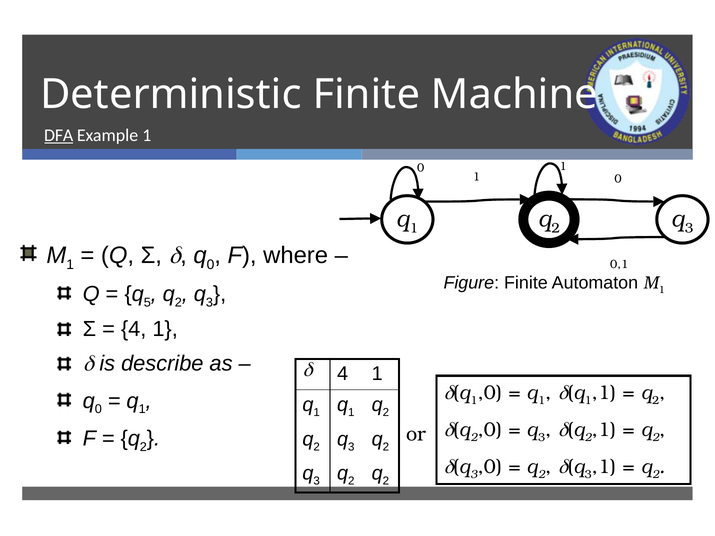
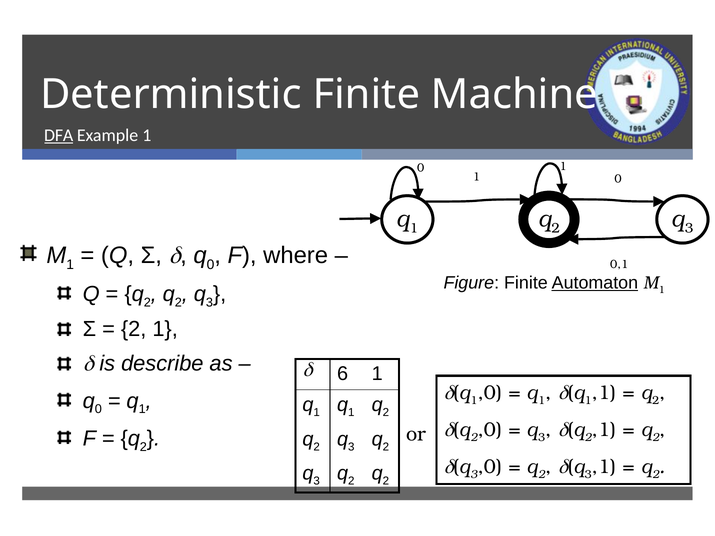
Automaton underline: none -> present
5 at (147, 303): 5 -> 2
4 at (134, 329): 4 -> 2
4 at (343, 374): 4 -> 6
